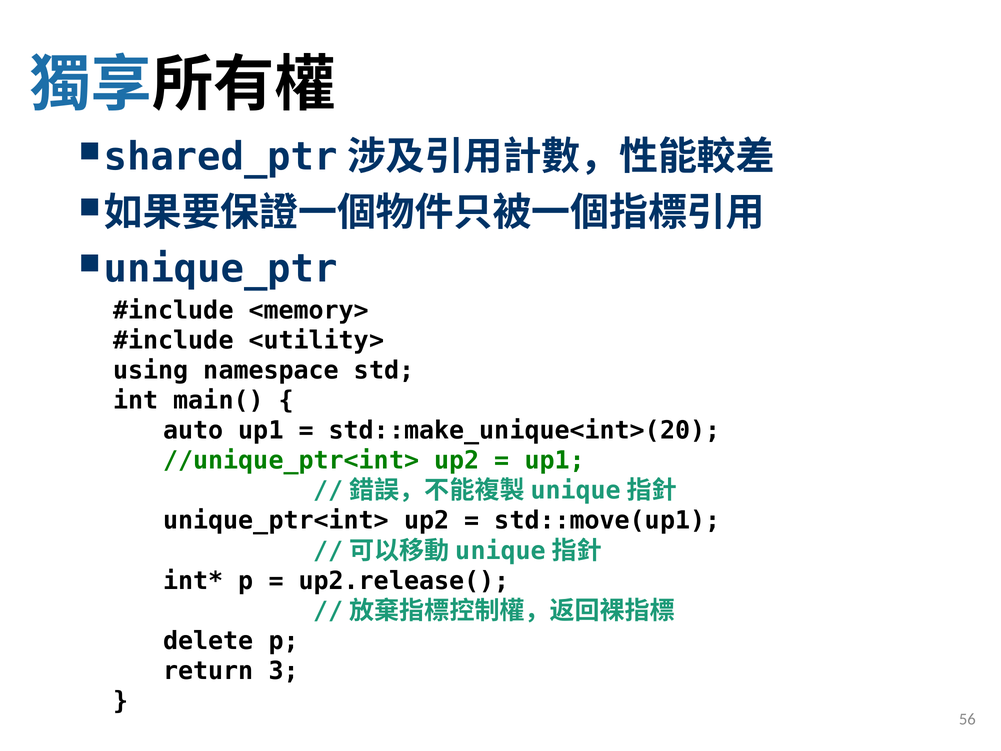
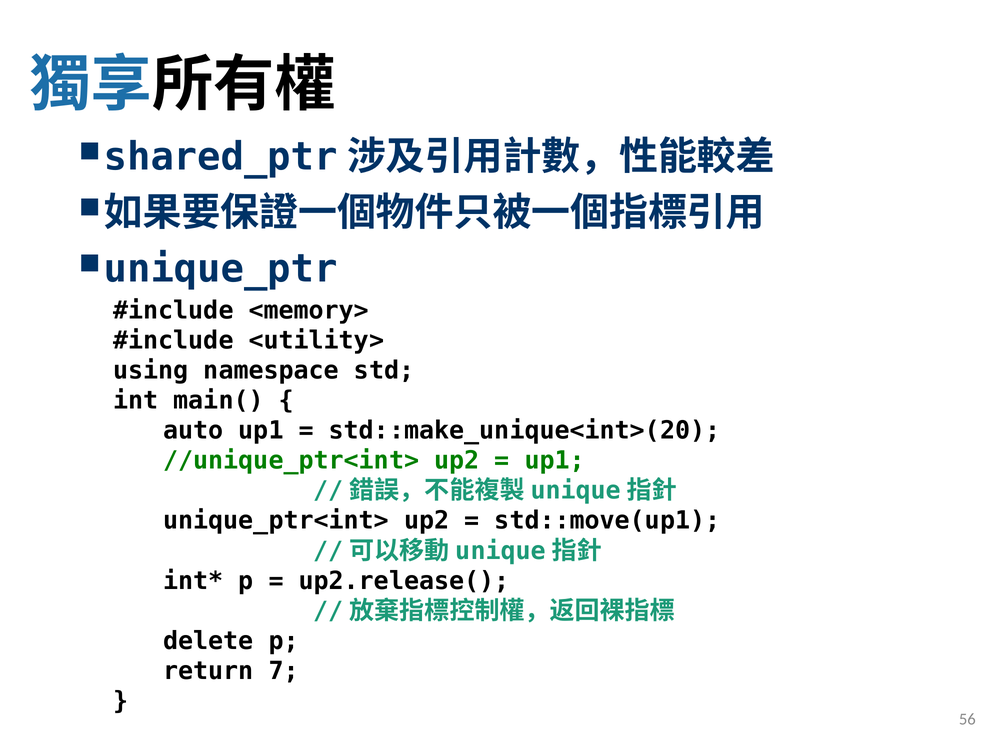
3: 3 -> 7
